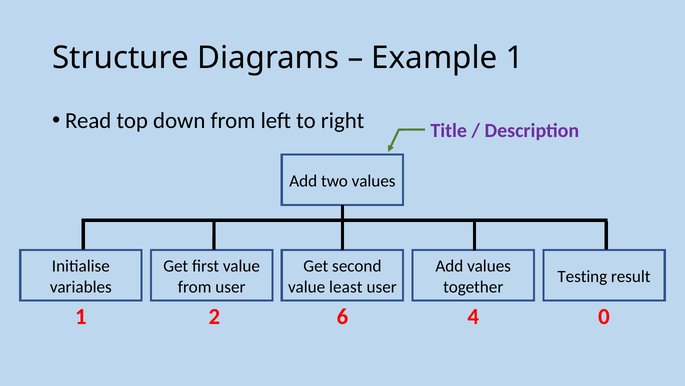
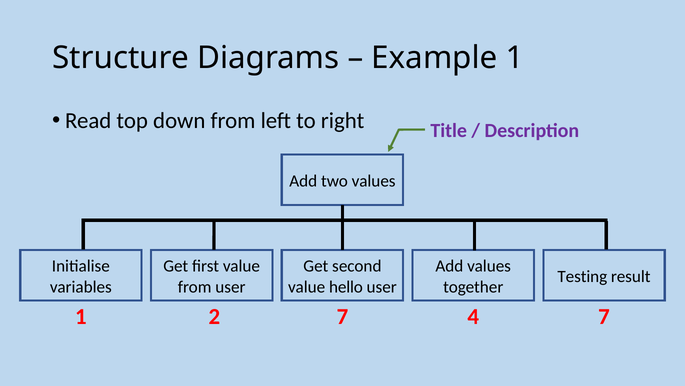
least: least -> hello
2 6: 6 -> 7
4 0: 0 -> 7
